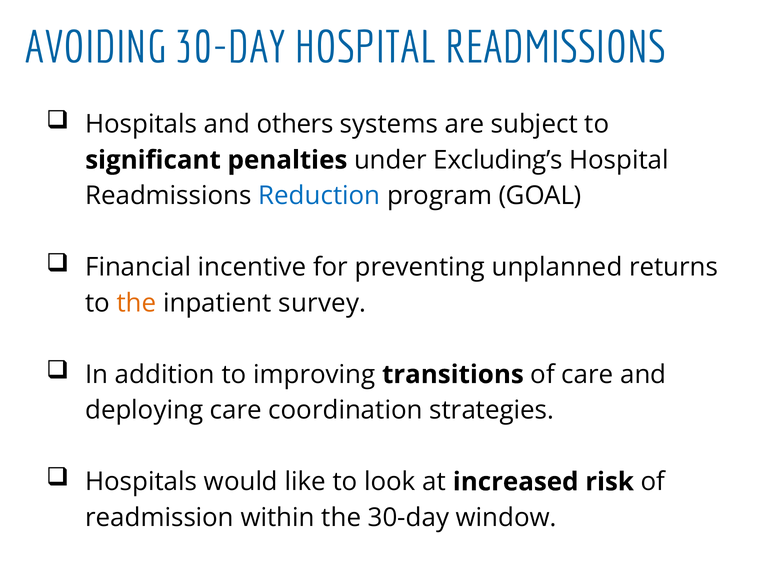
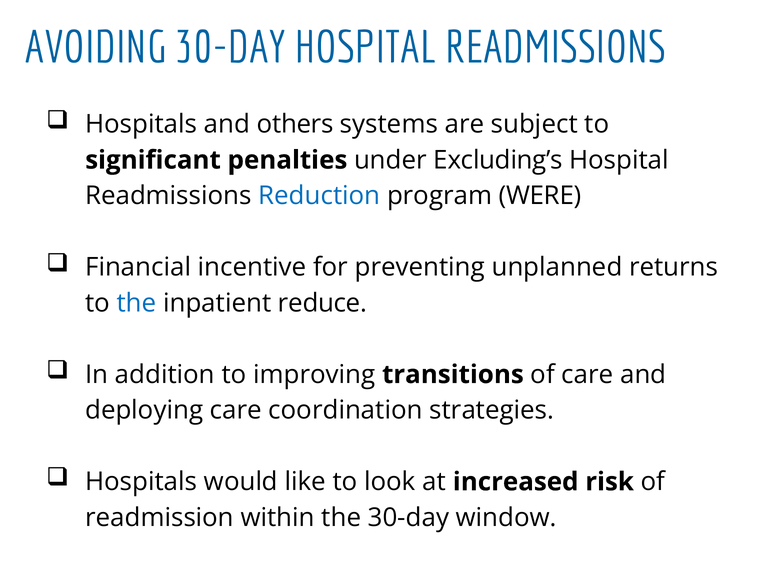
GOAL: GOAL -> WERE
the at (137, 303) colour: orange -> blue
survey: survey -> reduce
